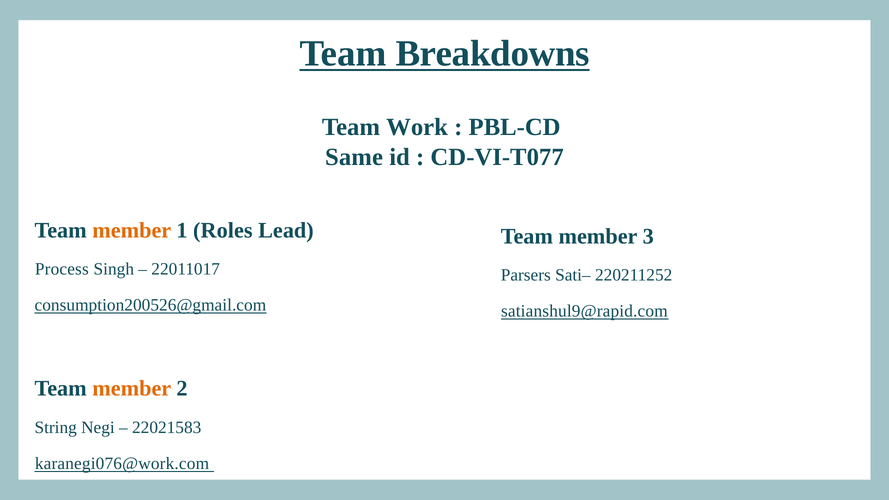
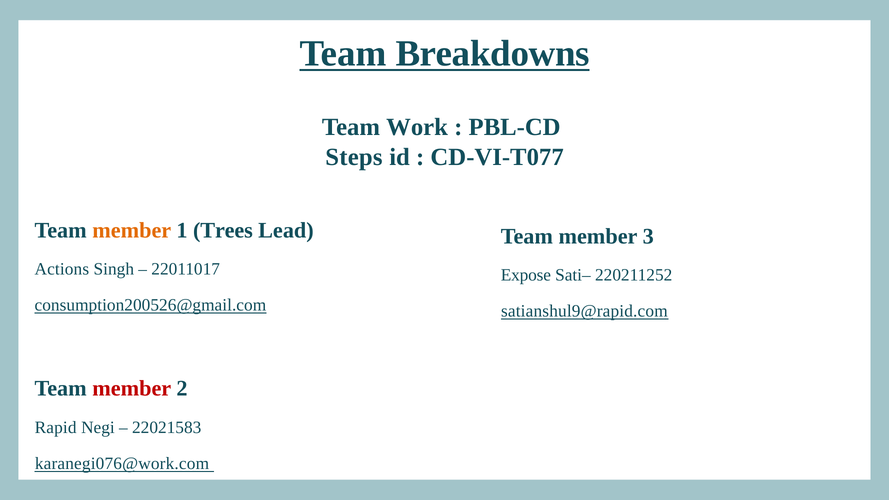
Same: Same -> Steps
Roles: Roles -> Trees
Process: Process -> Actions
Parsers: Parsers -> Expose
member at (132, 389) colour: orange -> red
String: String -> Rapid
